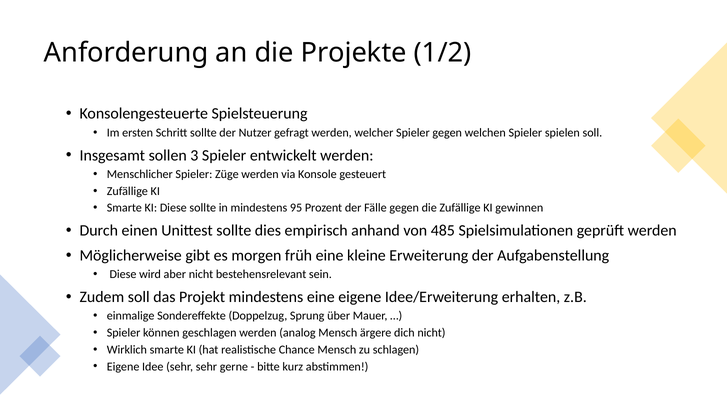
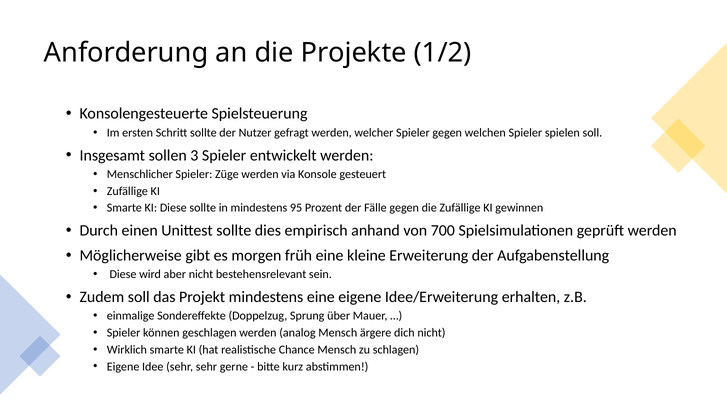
485: 485 -> 700
